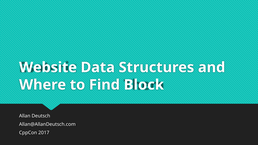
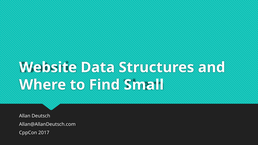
Block: Block -> Small
